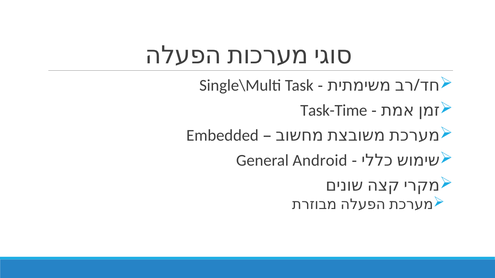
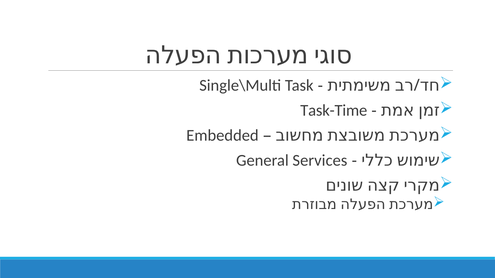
Android: Android -> Services
